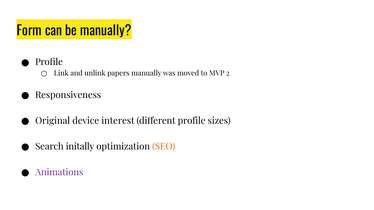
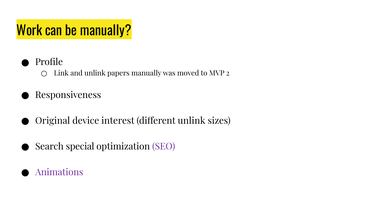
Form: Form -> Work
different profile: profile -> unlink
initally: initally -> special
SEO colour: orange -> purple
